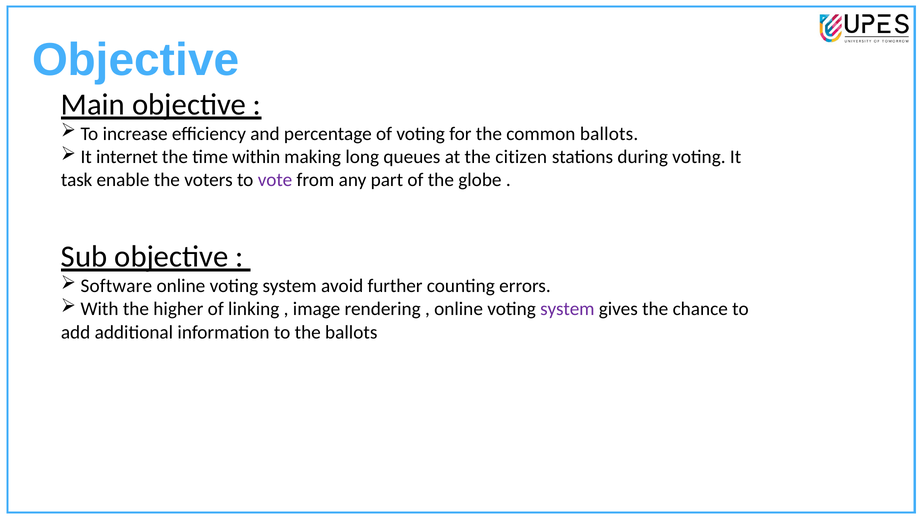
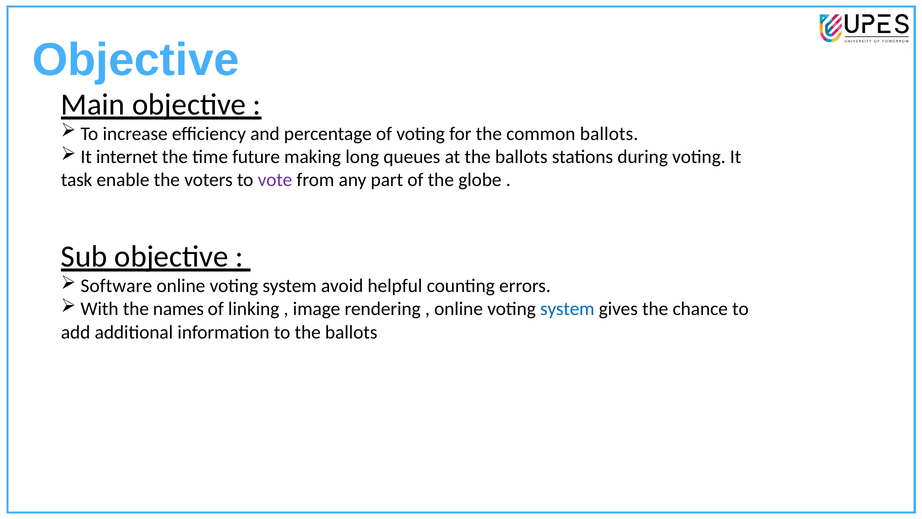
within: within -> future
at the citizen: citizen -> ballots
further: further -> helpful
higher: higher -> names
system at (567, 309) colour: purple -> blue
